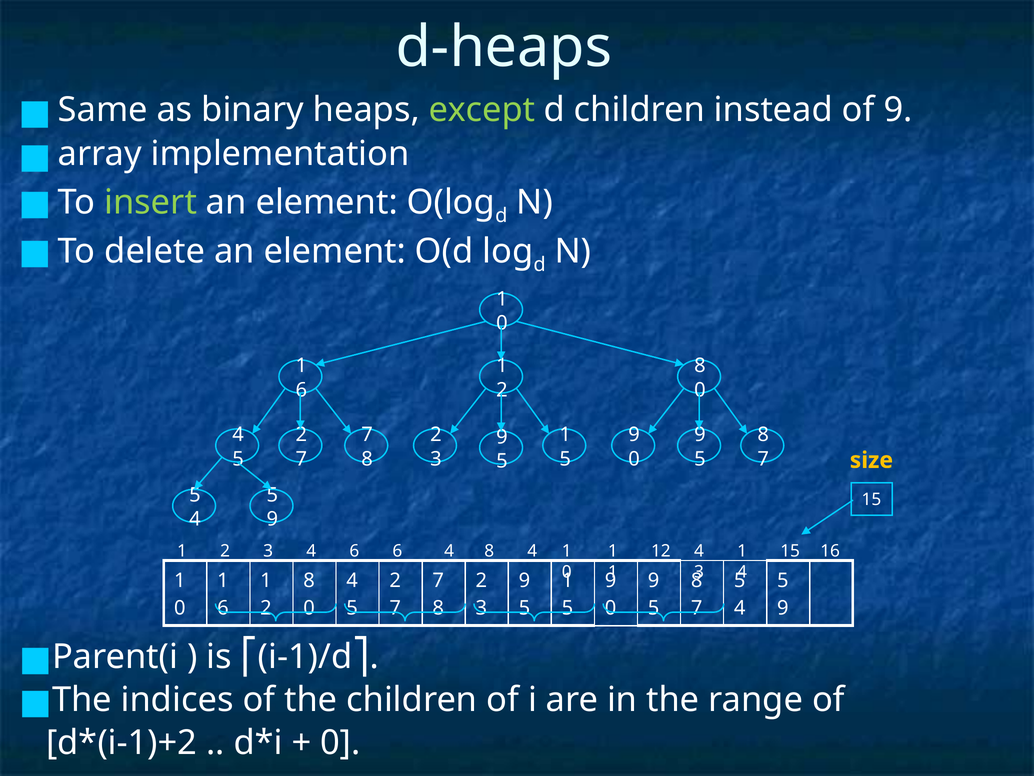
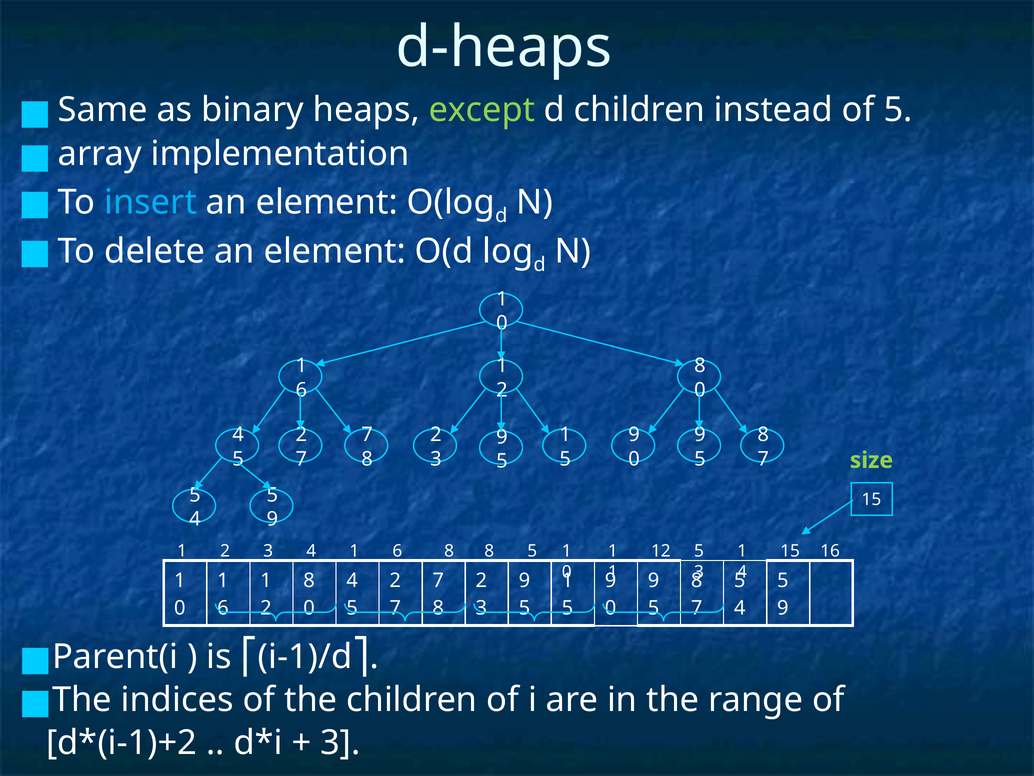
of 9: 9 -> 5
insert colour: light green -> light blue
size colour: yellow -> light green
3 4 6: 6 -> 1
6 4: 4 -> 8
8 4: 4 -> 5
12 4: 4 -> 5
0 at (340, 743): 0 -> 3
